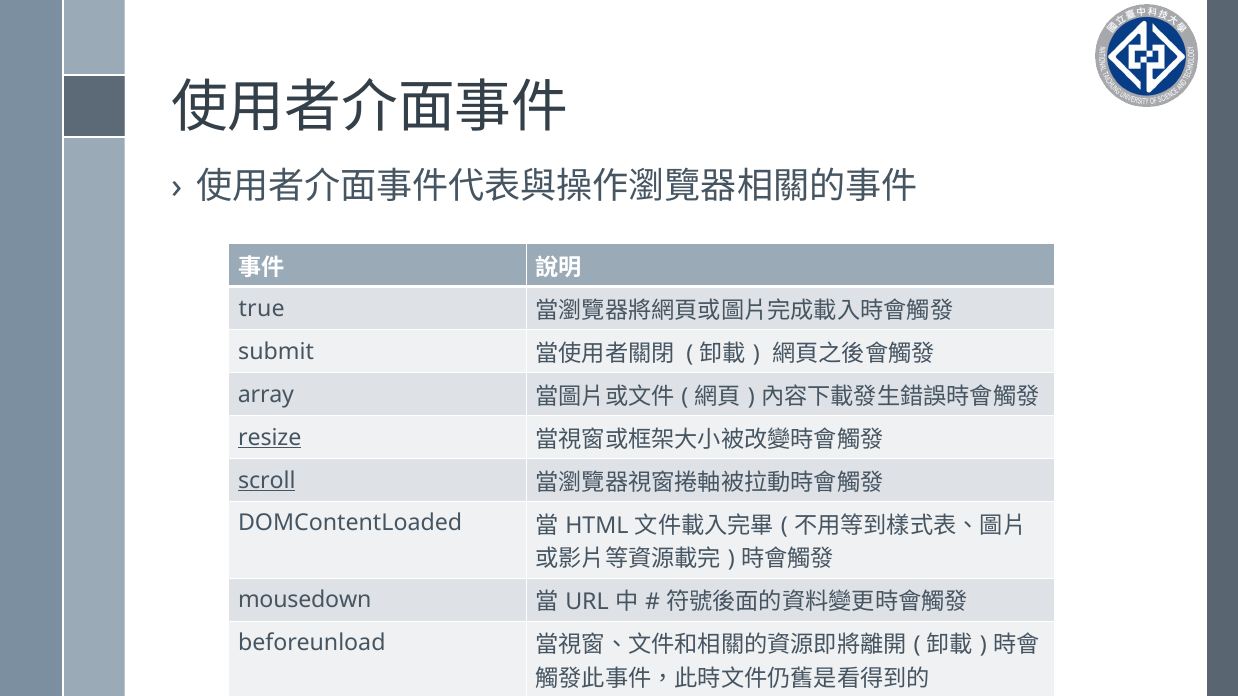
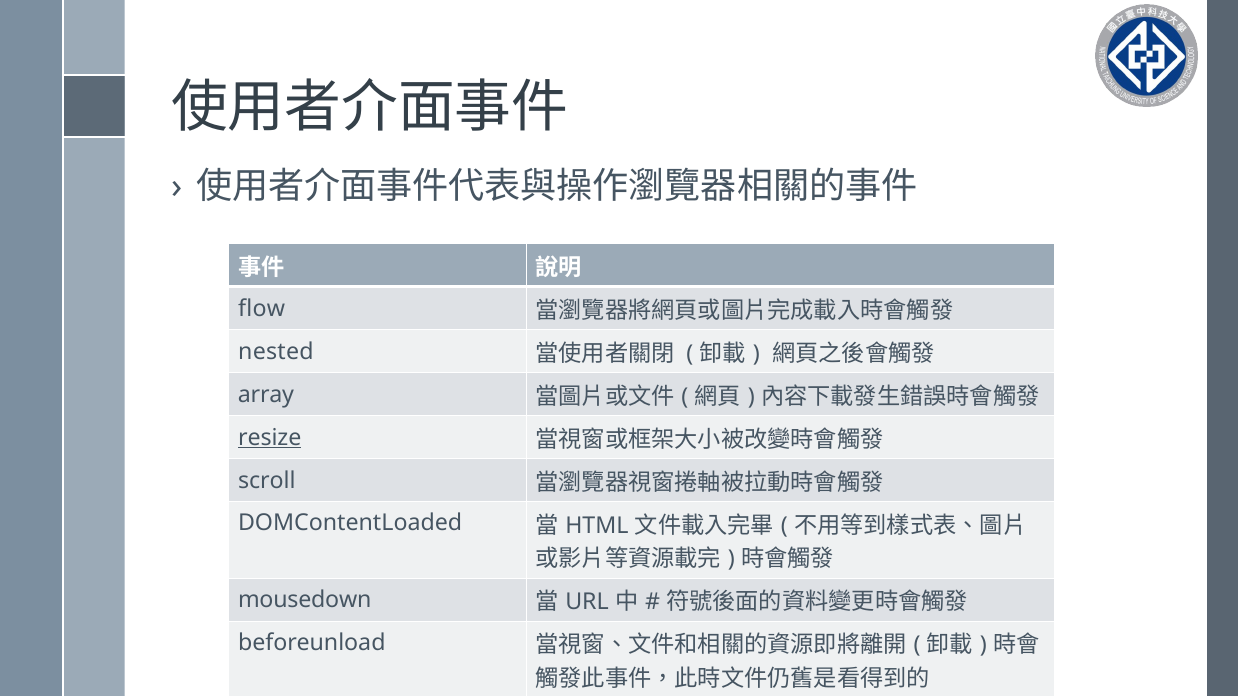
true: true -> flow
submit: submit -> nested
scroll underline: present -> none
